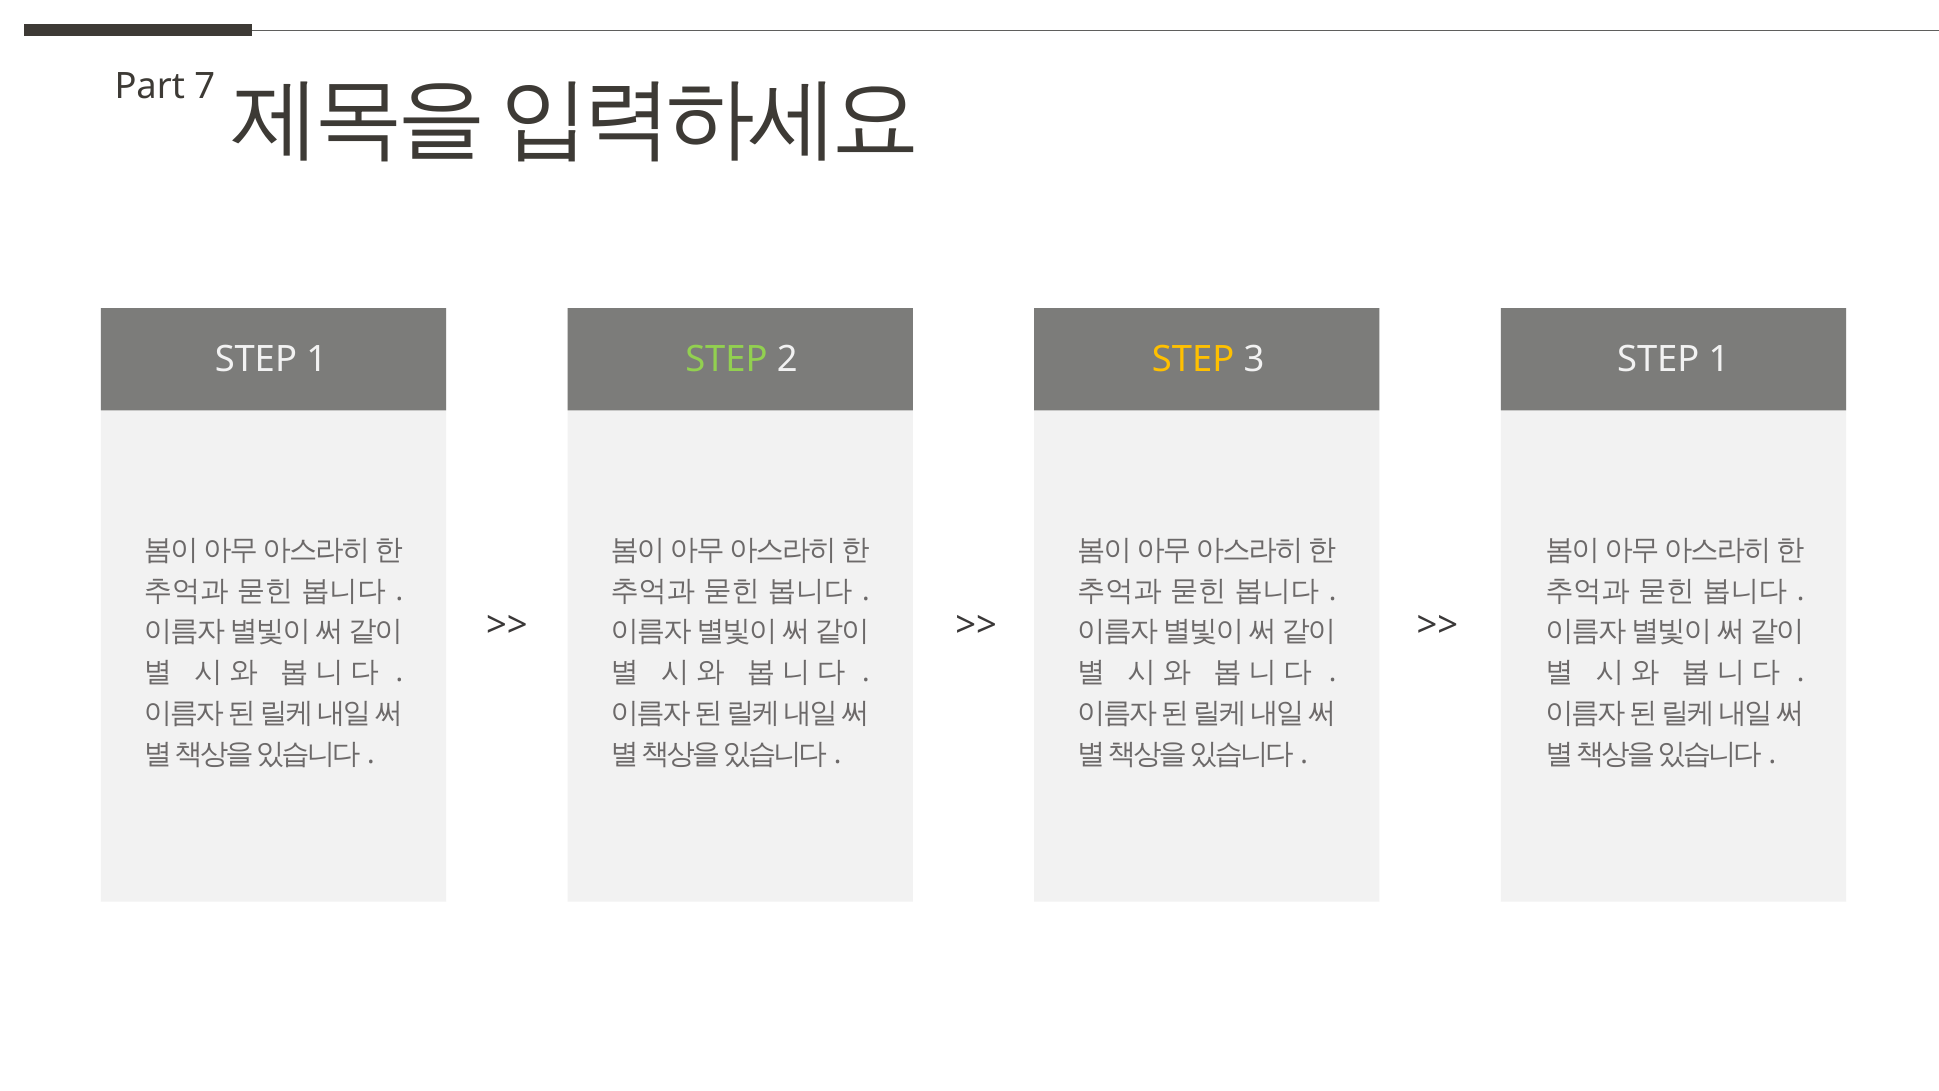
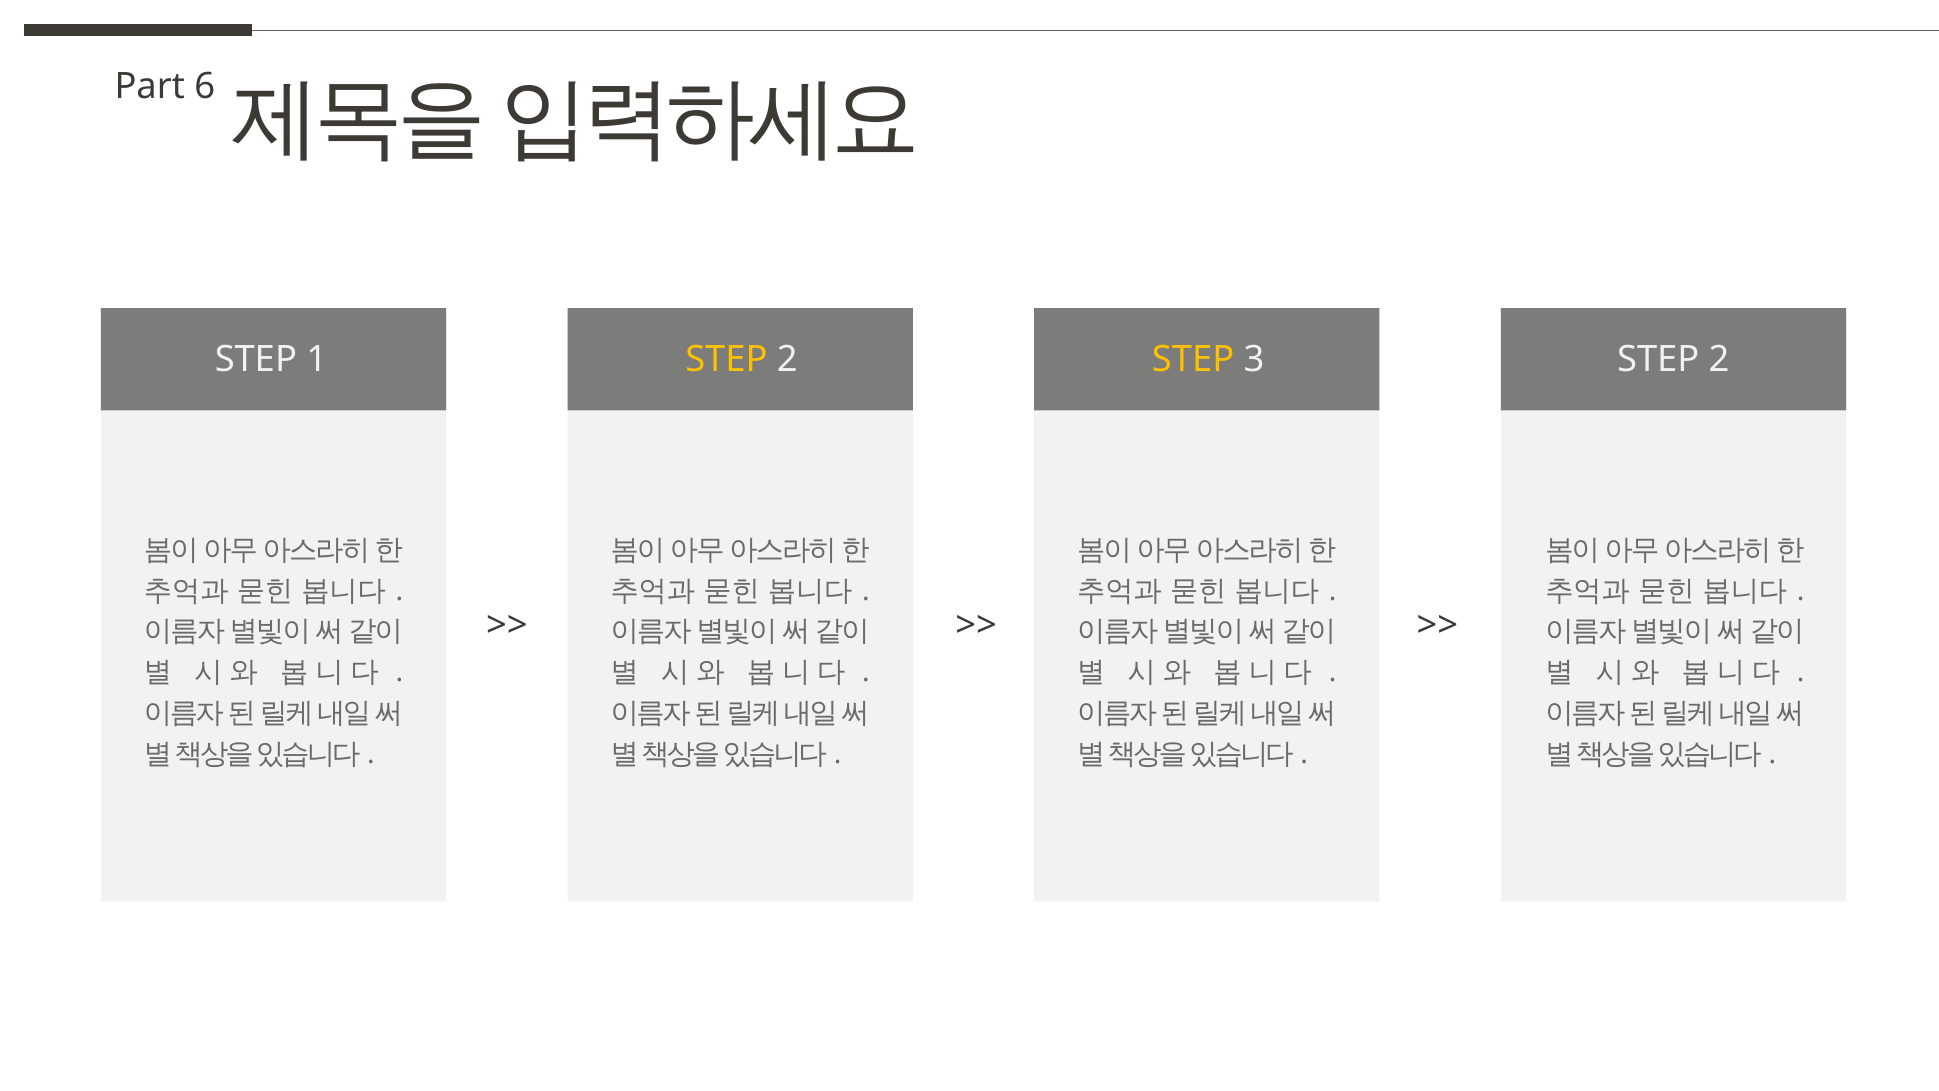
7: 7 -> 6
STEP at (726, 359) colour: light green -> yellow
3 STEP 1: 1 -> 2
